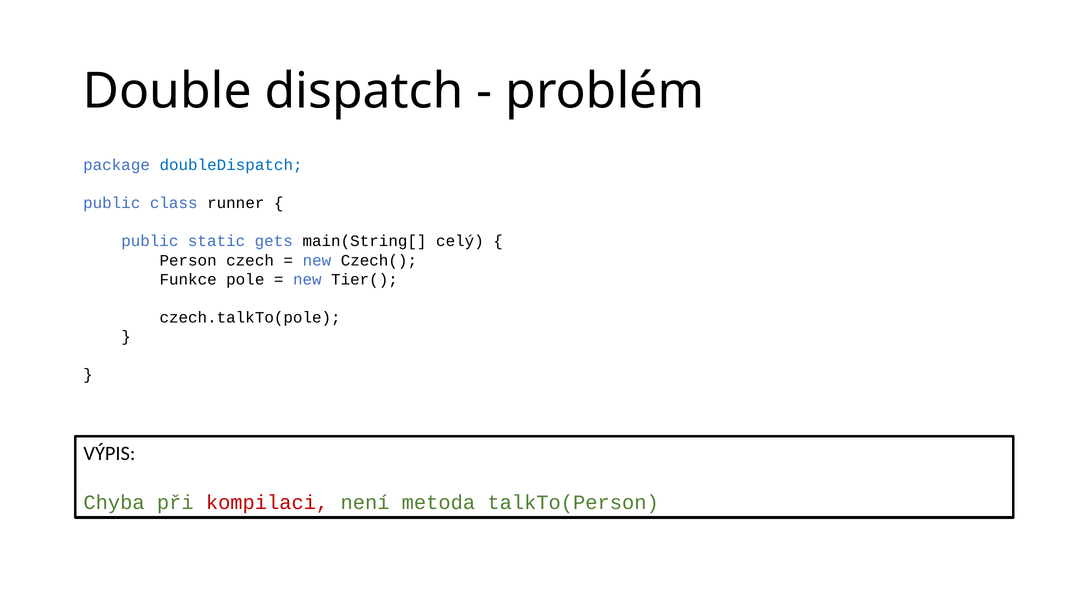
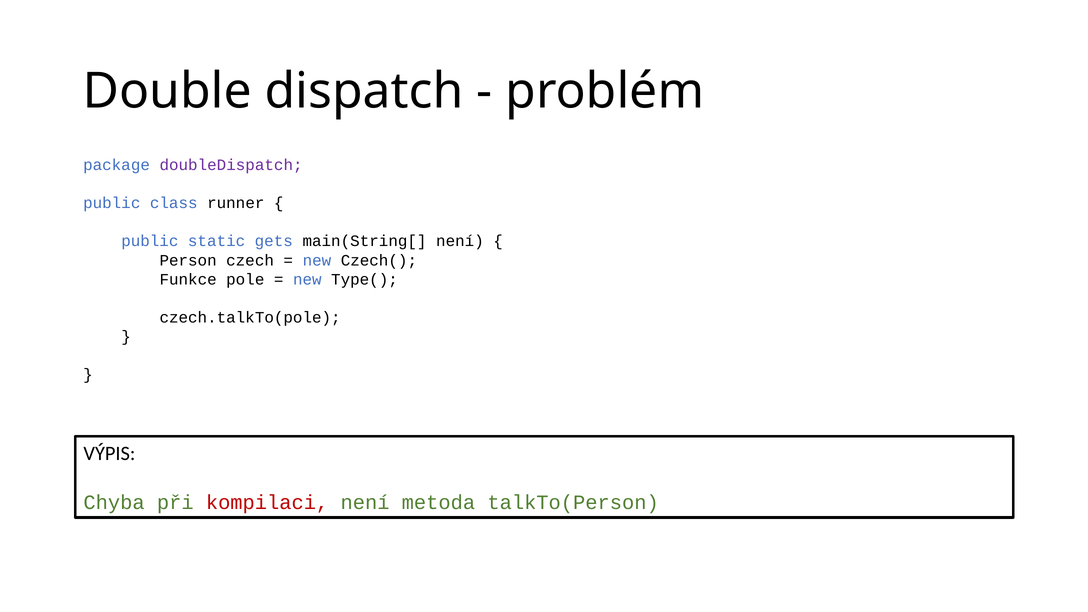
doubleDispatch colour: blue -> purple
main(String[ celý: celý -> není
Tier(: Tier( -> Type(
